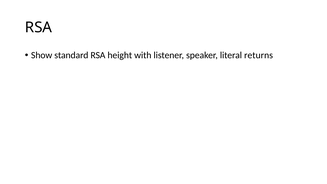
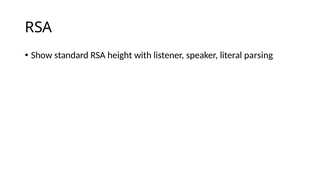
returns: returns -> parsing
